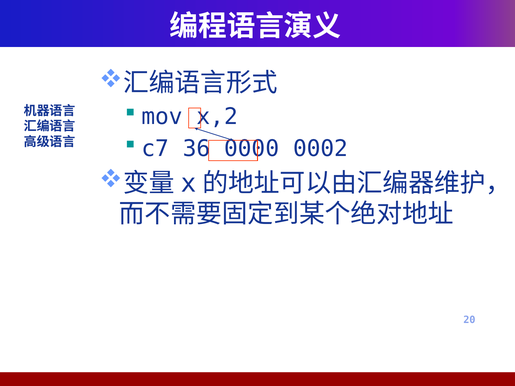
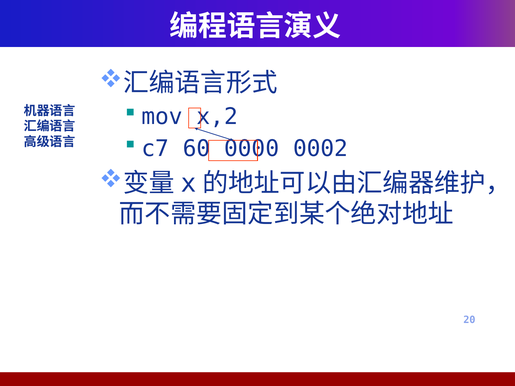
36: 36 -> 60
